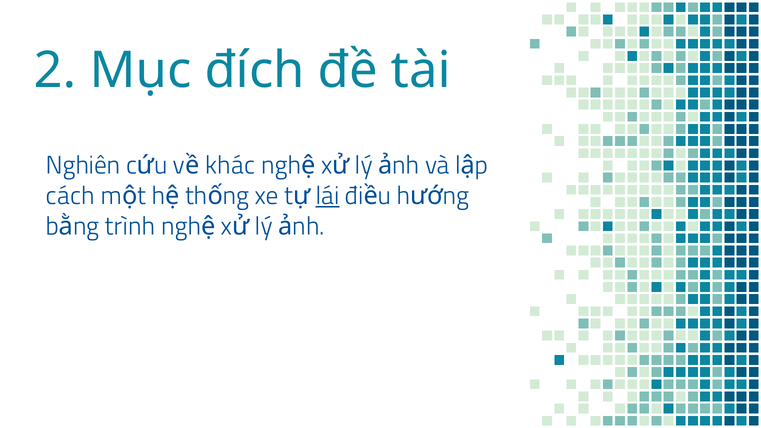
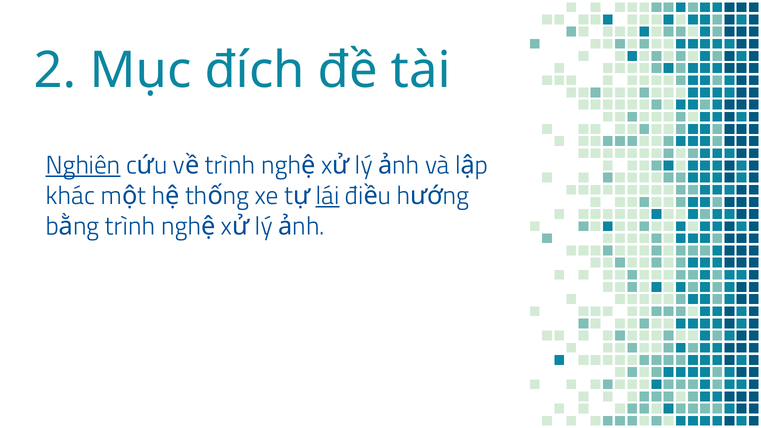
Nghiên underline: none -> present
khác at (230, 165): khác -> trình
cách: cách -> khác
